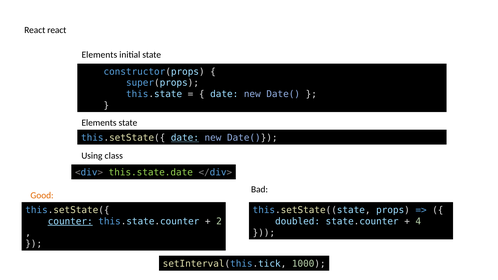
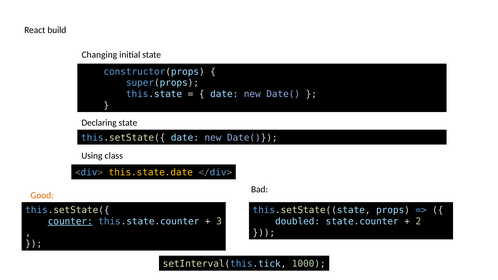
React react: react -> build
Elements at (99, 55): Elements -> Changing
Elements at (99, 123): Elements -> Declaring
date at (185, 138) underline: present -> none
this.state.date colour: light green -> yellow
2: 2 -> 3
4: 4 -> 2
